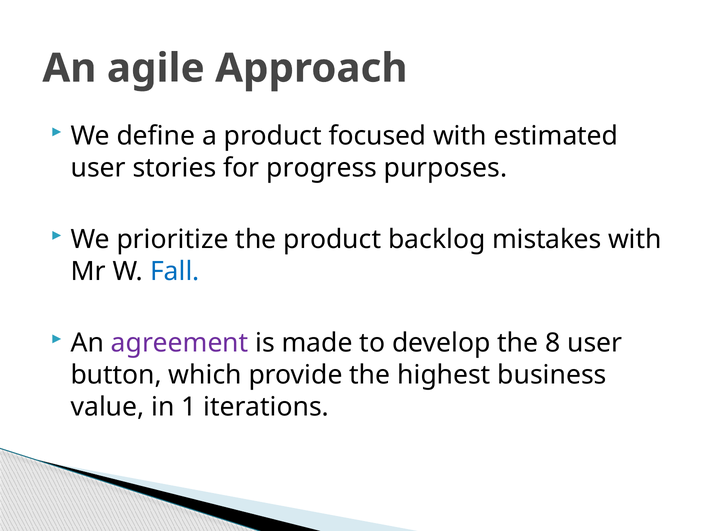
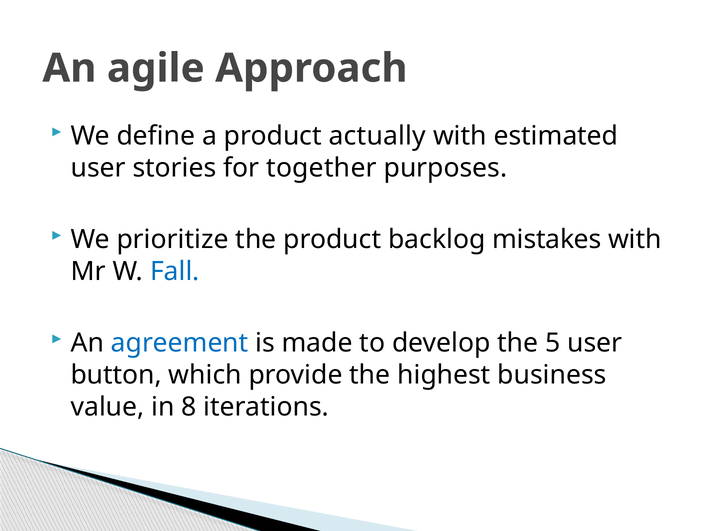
focused: focused -> actually
progress: progress -> together
agreement colour: purple -> blue
8: 8 -> 5
1: 1 -> 8
